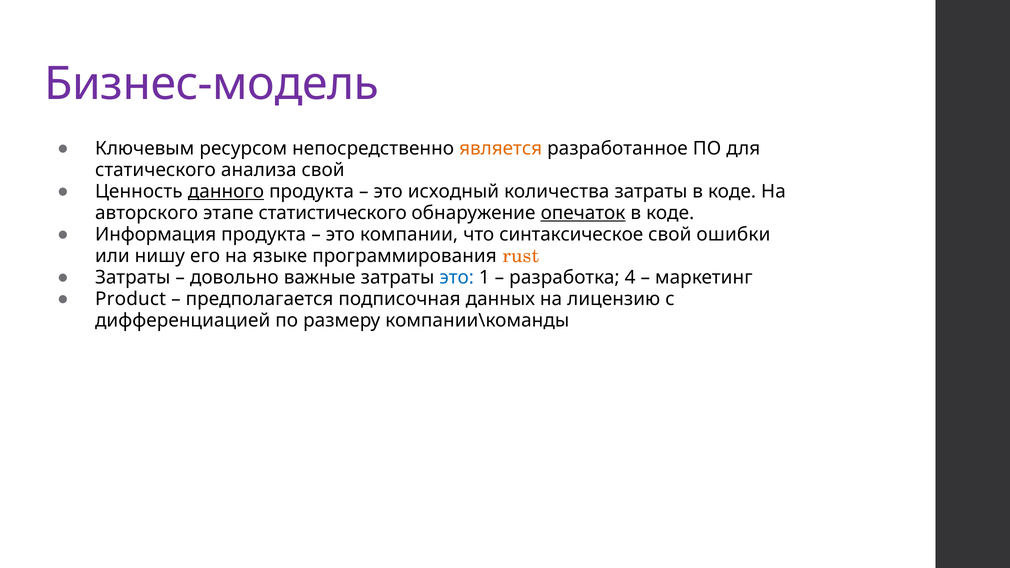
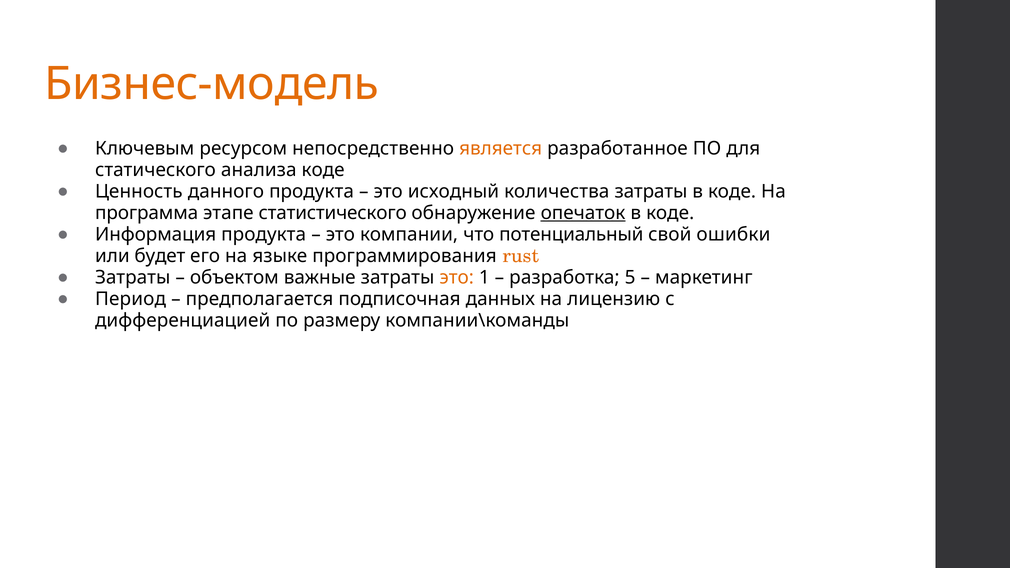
Бизнес-модель colour: purple -> orange
анализа свой: свой -> коде
данного underline: present -> none
авторского: авторского -> программа
синтаксическое: синтаксическое -> потенциальный
нишу: нишу -> будет
довольно: довольно -> объектом
это at (457, 278) colour: blue -> orange
4: 4 -> 5
Product: Product -> Период
